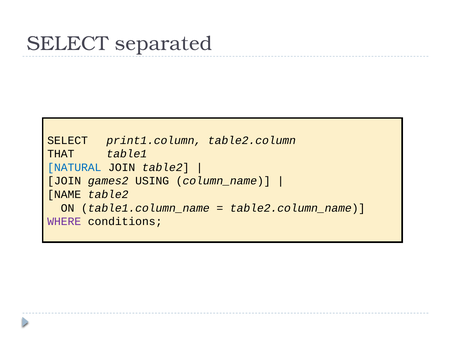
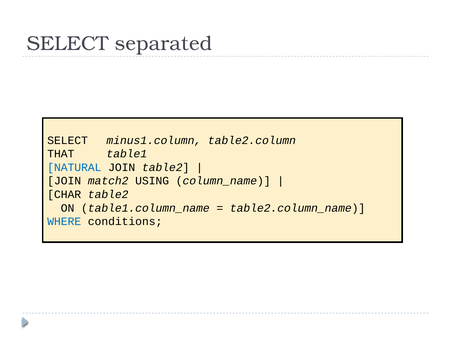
print1.column: print1.column -> minus1.column
games2: games2 -> match2
NAME: NAME -> CHAR
WHERE colour: purple -> blue
